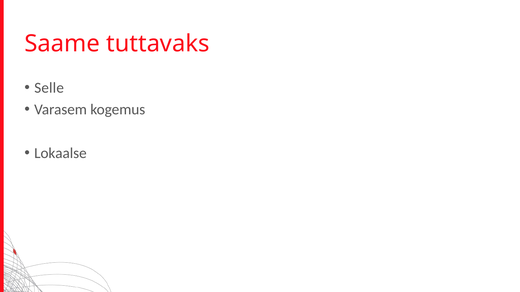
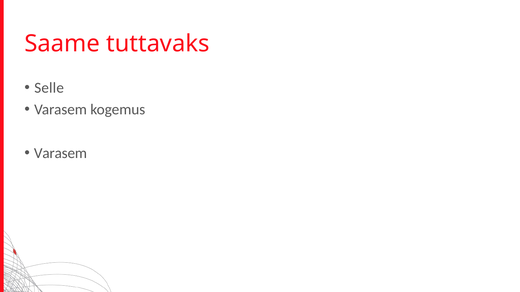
Lokaalse at (60, 153): Lokaalse -> Varasem
